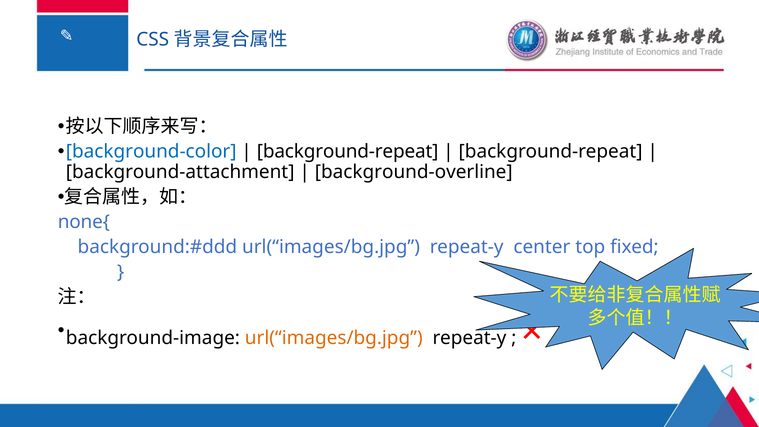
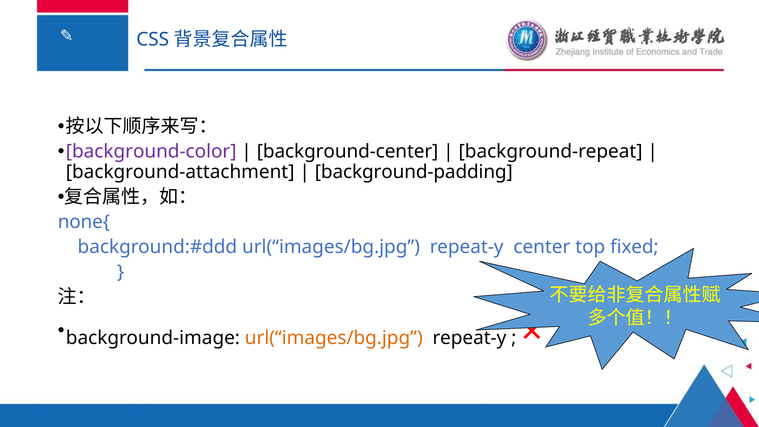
background-color colour: blue -> purple
background-repeat at (348, 152): background-repeat -> background-center
background-overline: background-overline -> background-padding
